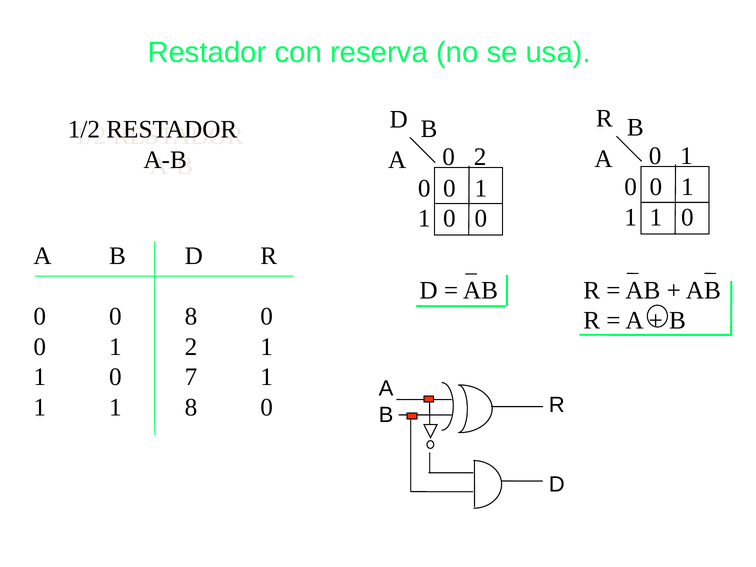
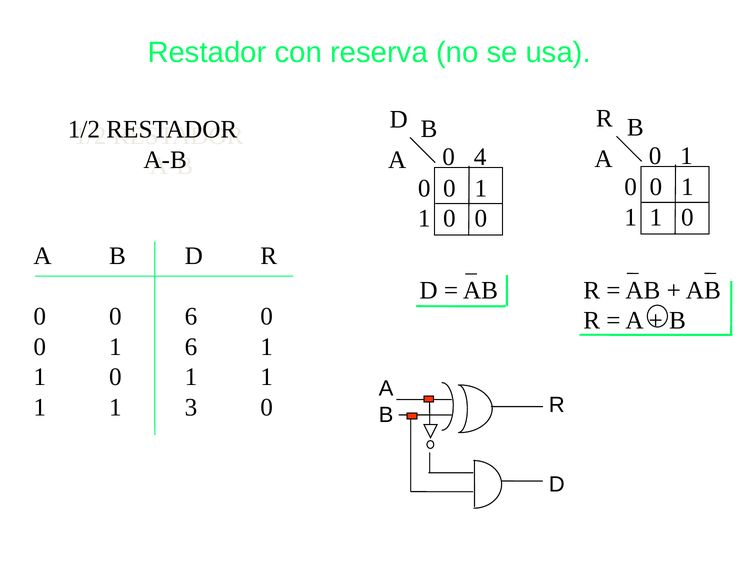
0 2: 2 -> 4
0 8: 8 -> 6
1 2: 2 -> 6
1 0 7: 7 -> 1
1 8: 8 -> 3
